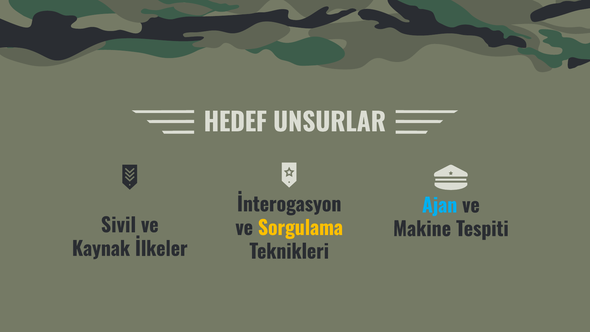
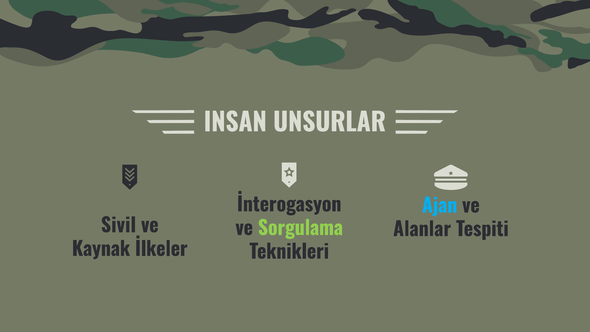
HEDEF: HEDEF -> INSAN
Sorgulama colour: yellow -> light green
Makine: Makine -> Alanlar
